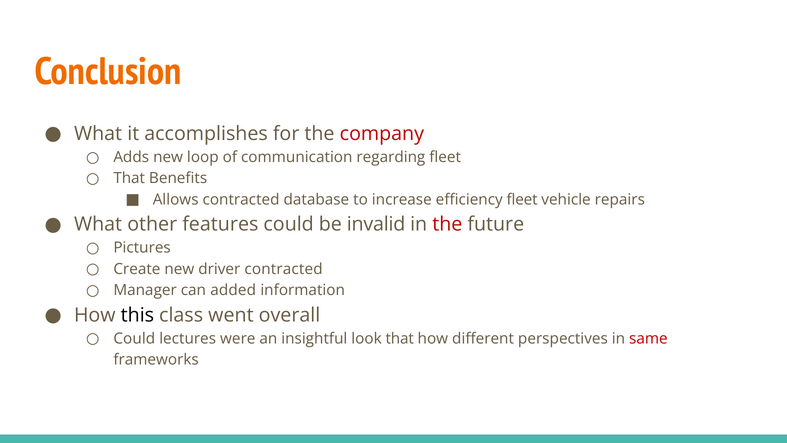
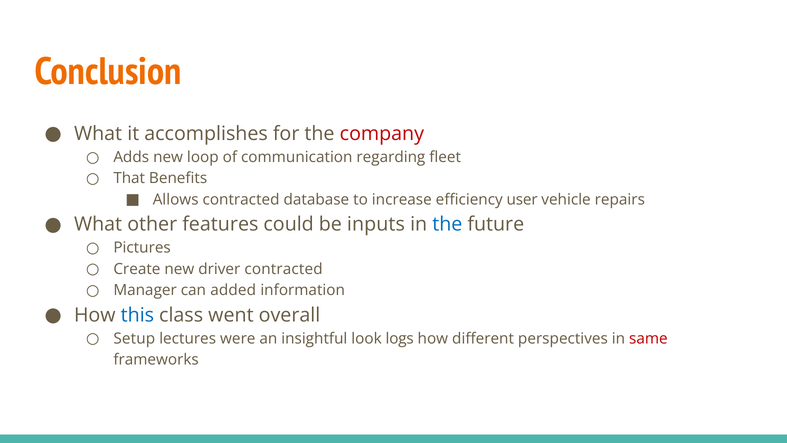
efficiency fleet: fleet -> user
invalid: invalid -> inputs
the at (447, 224) colour: red -> blue
this colour: black -> blue
Could at (134, 338): Could -> Setup
look that: that -> logs
